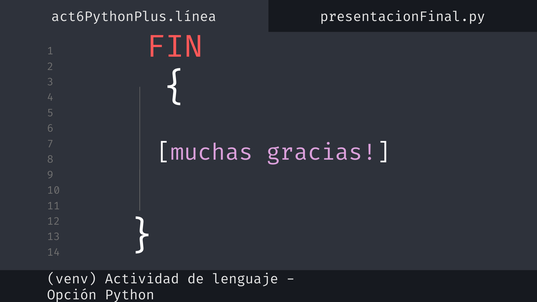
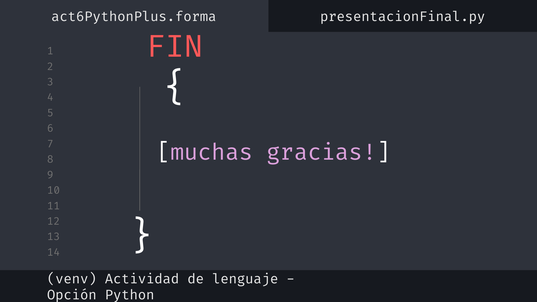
act6PythonPlus.línea: act6PythonPlus.línea -> act6PythonPlus.forma
